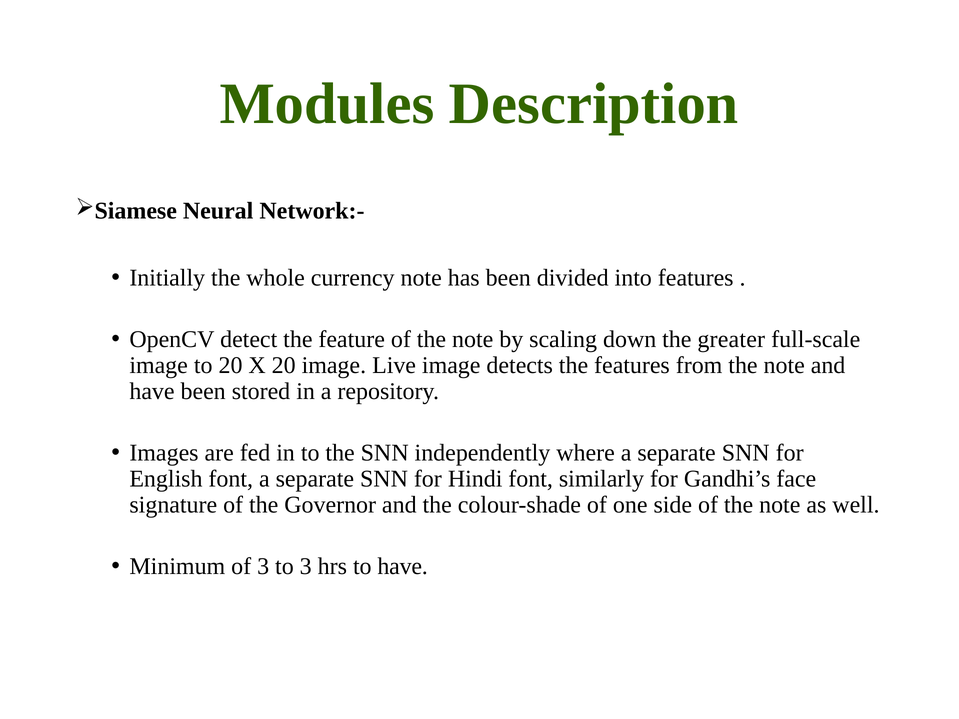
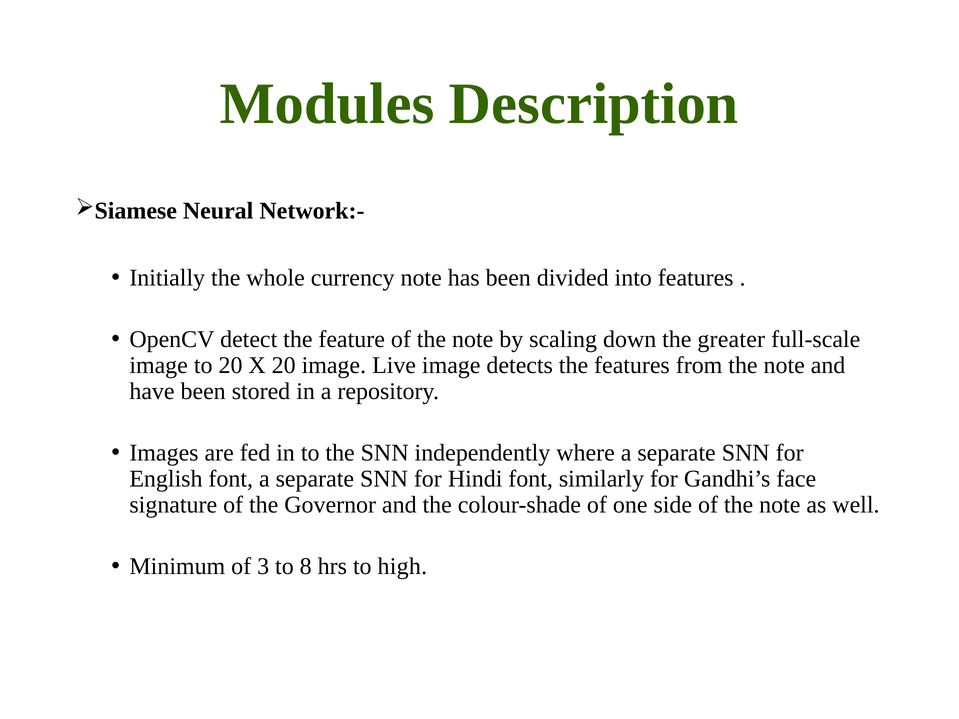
to 3: 3 -> 8
to have: have -> high
